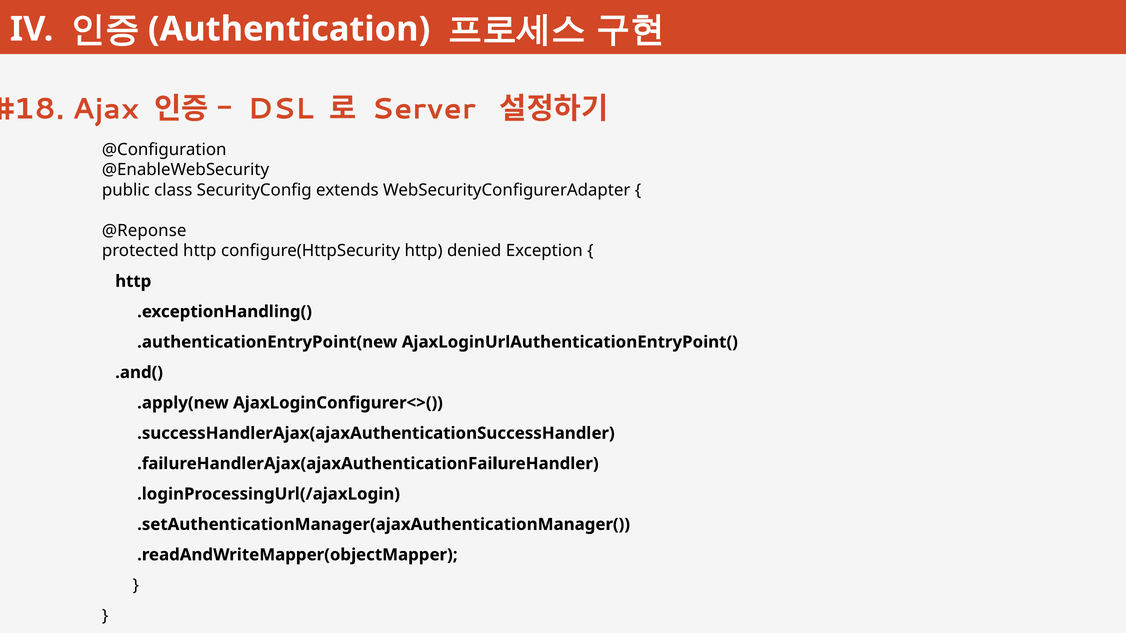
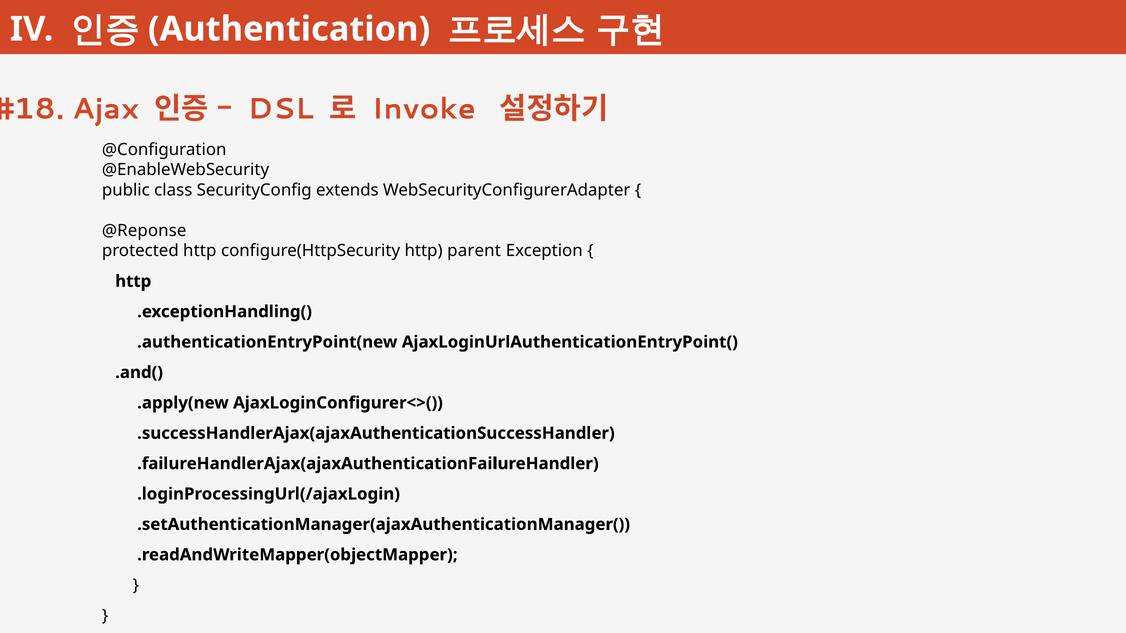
Server: Server -> Invoke
denied: denied -> parent
